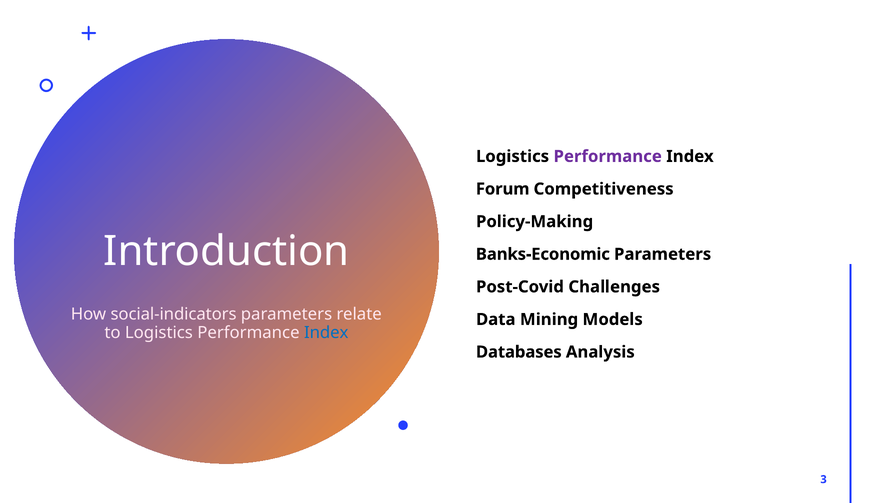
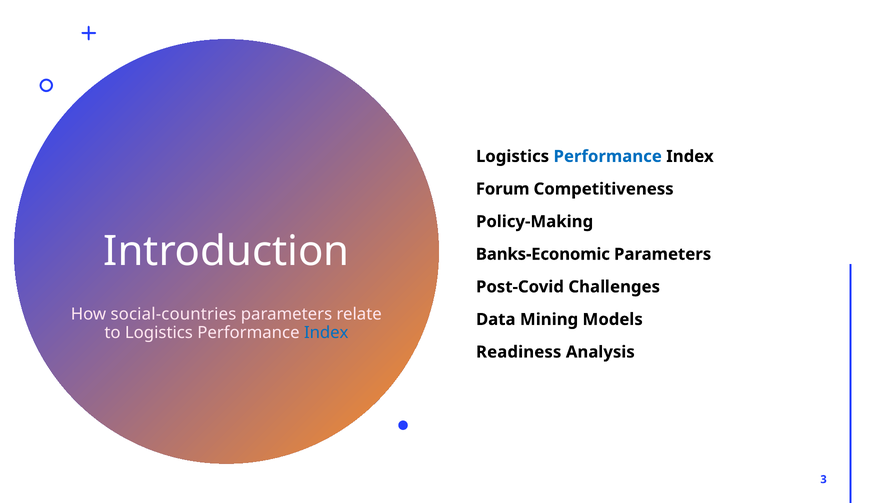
Performance at (608, 157) colour: purple -> blue
social-indicators: social-indicators -> social-countries
Databases: Databases -> Readiness
